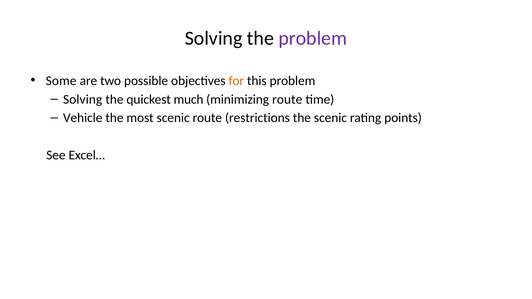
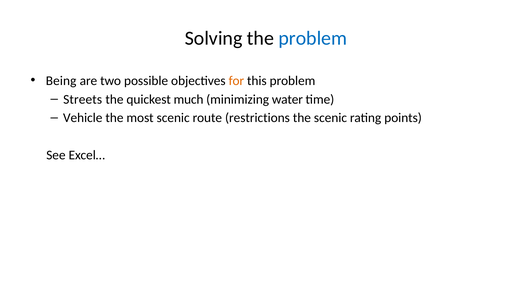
problem at (313, 38) colour: purple -> blue
Some: Some -> Being
Solving at (83, 99): Solving -> Streets
minimizing route: route -> water
